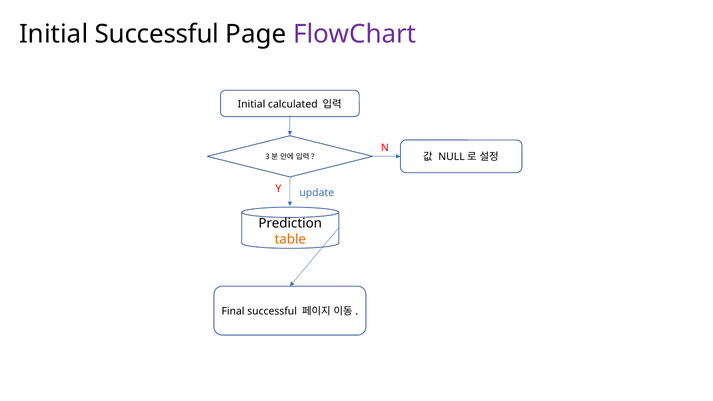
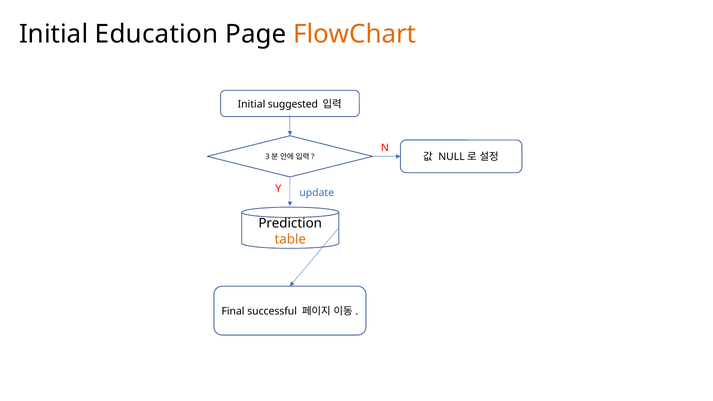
Initial Successful: Successful -> Education
FlowChart colour: purple -> orange
calculated: calculated -> suggested
